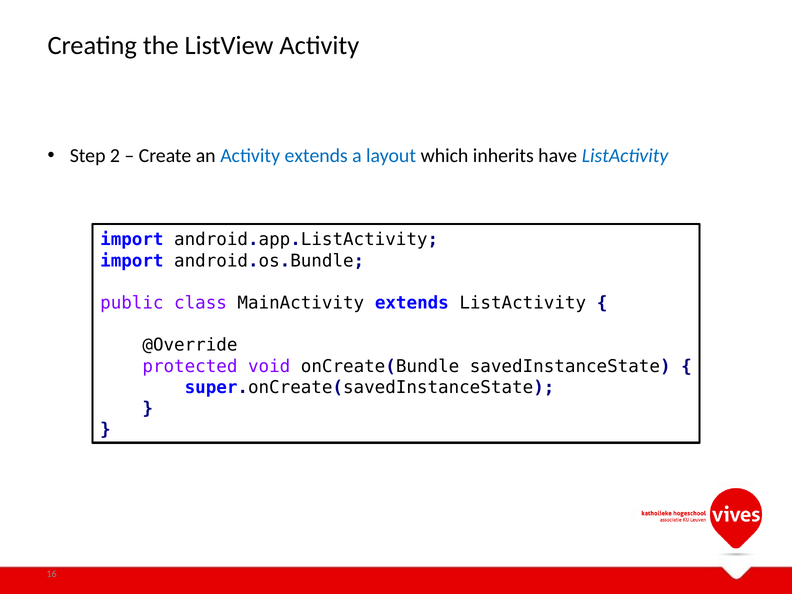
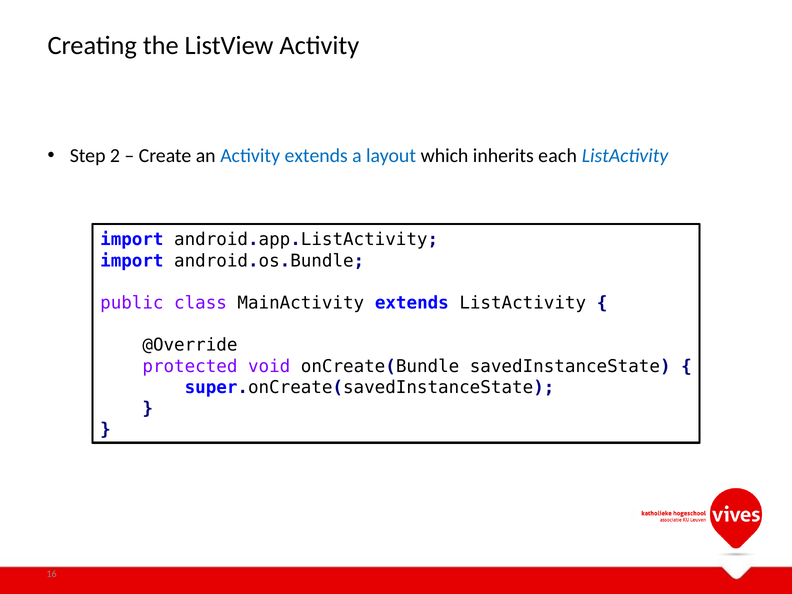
have: have -> each
